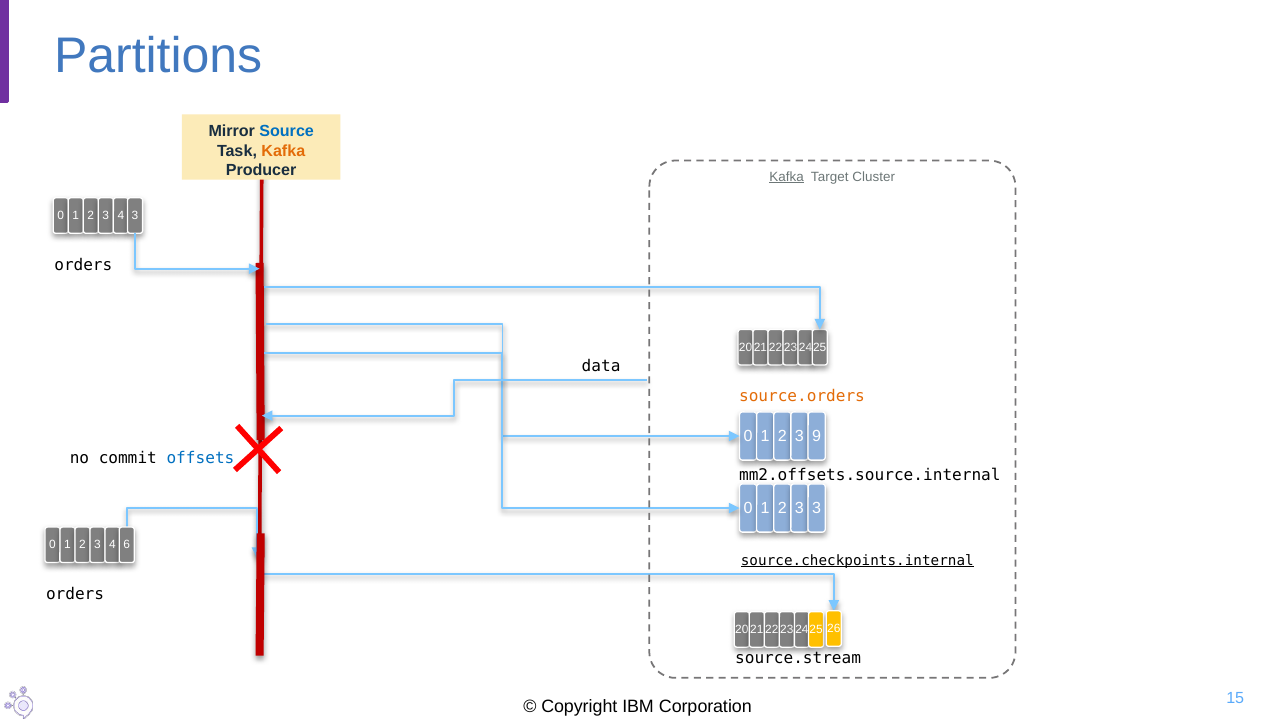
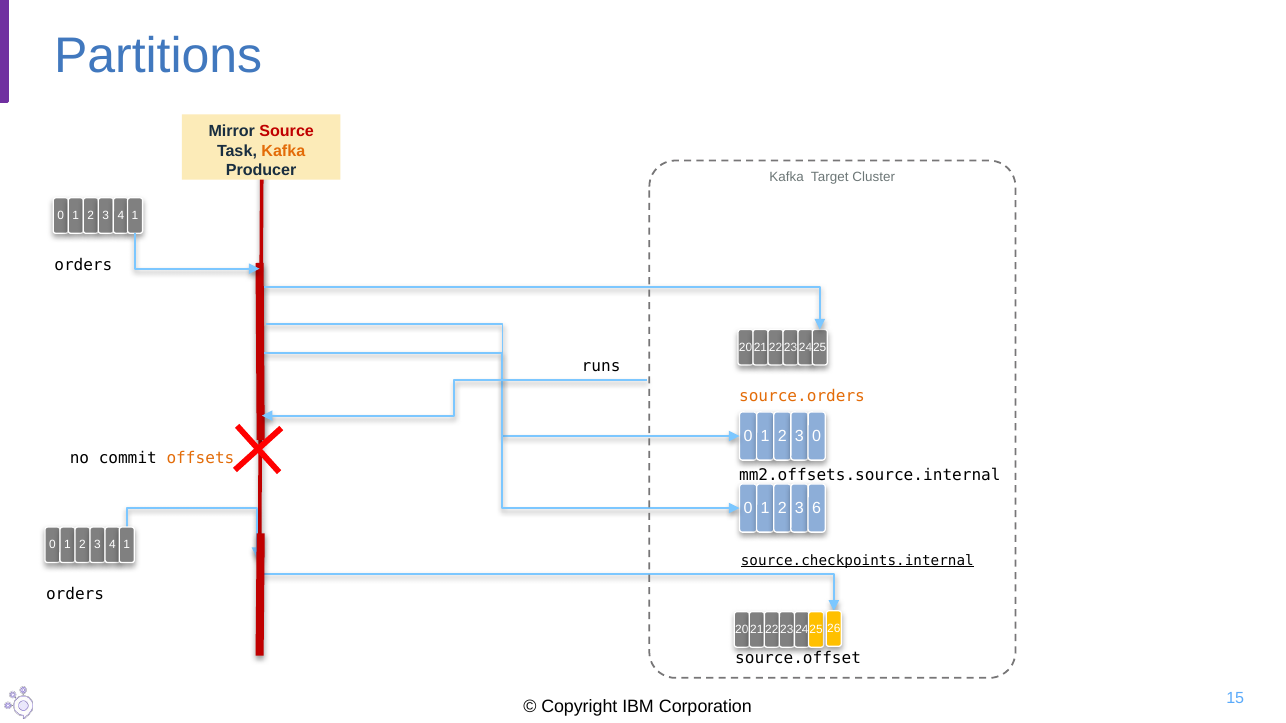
Source colour: blue -> red
Kafka at (787, 177) underline: present -> none
3 at (135, 216): 3 -> 1
data: data -> runs
9 at (817, 436): 9 -> 0
offsets colour: blue -> orange
3 at (817, 508): 3 -> 6
6 at (127, 545): 6 -> 1
source.stream: source.stream -> source.offset
